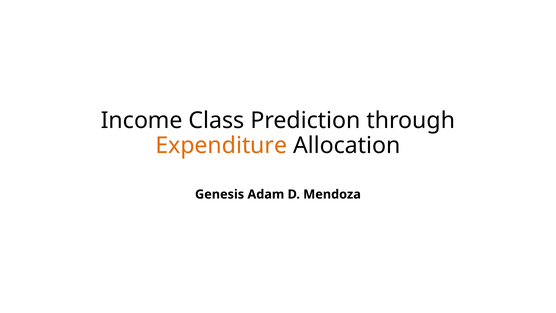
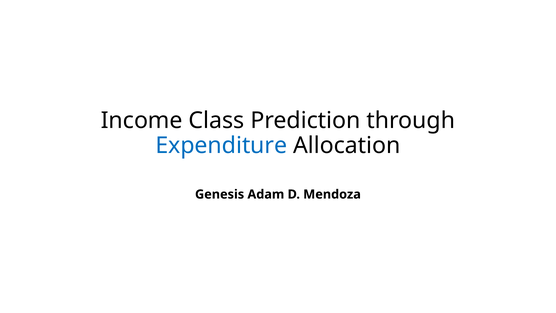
Expenditure colour: orange -> blue
